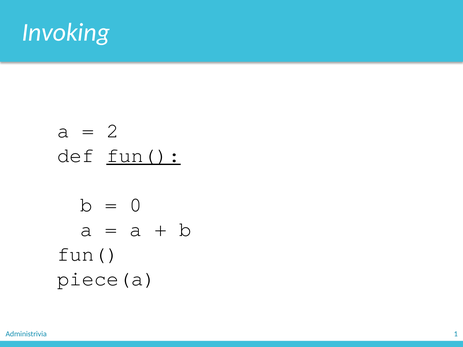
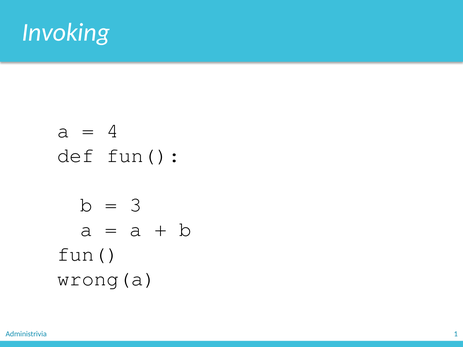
2: 2 -> 4
fun( at (144, 156) underline: present -> none
0: 0 -> 3
piece(a: piece(a -> wrong(a
